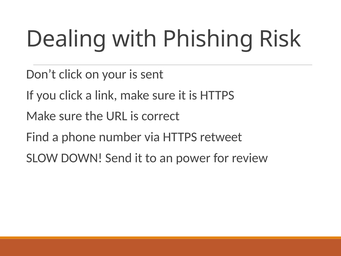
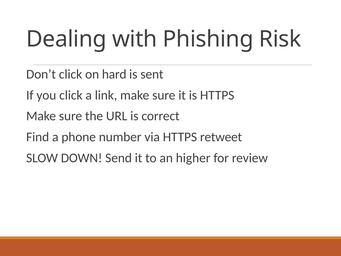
your: your -> hard
power: power -> higher
